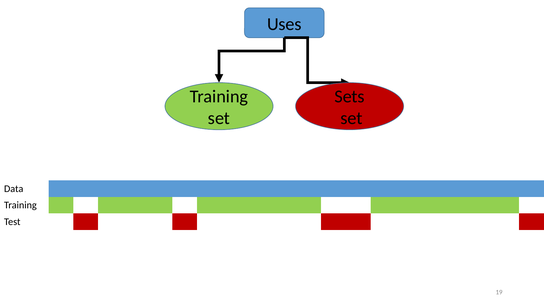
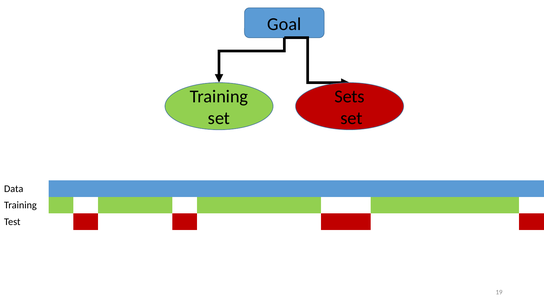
Uses: Uses -> Goal
